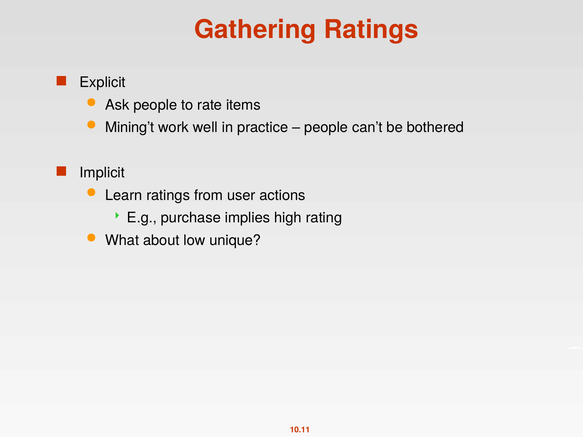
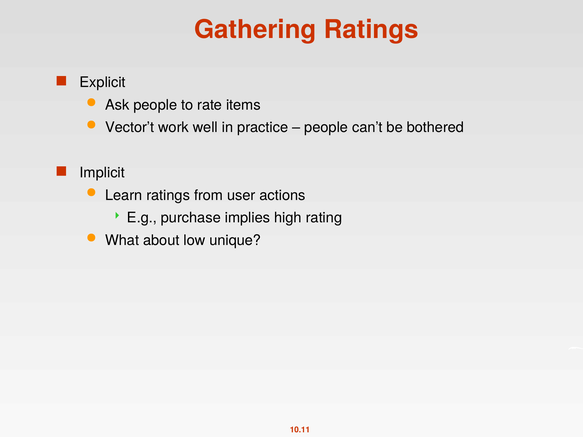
Mining’t: Mining’t -> Vector’t
